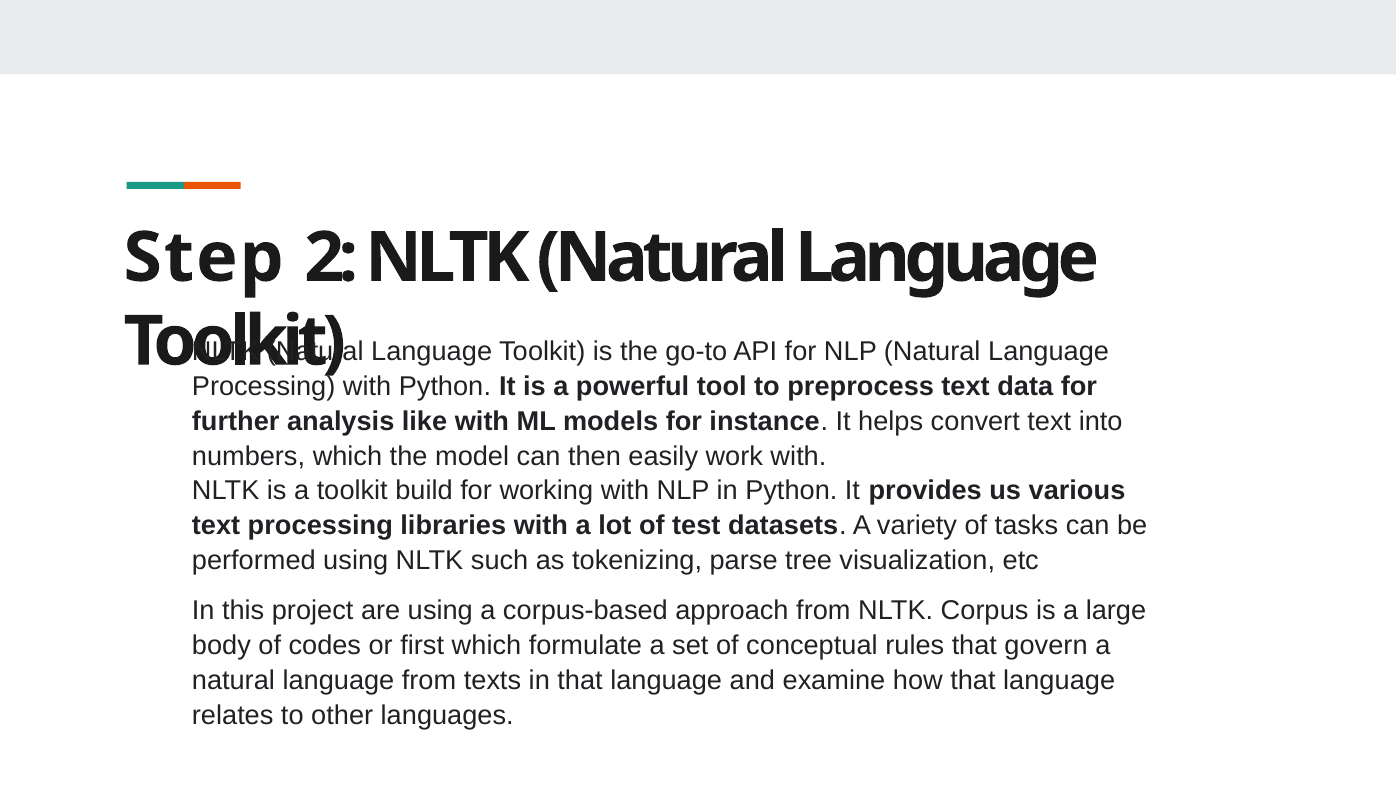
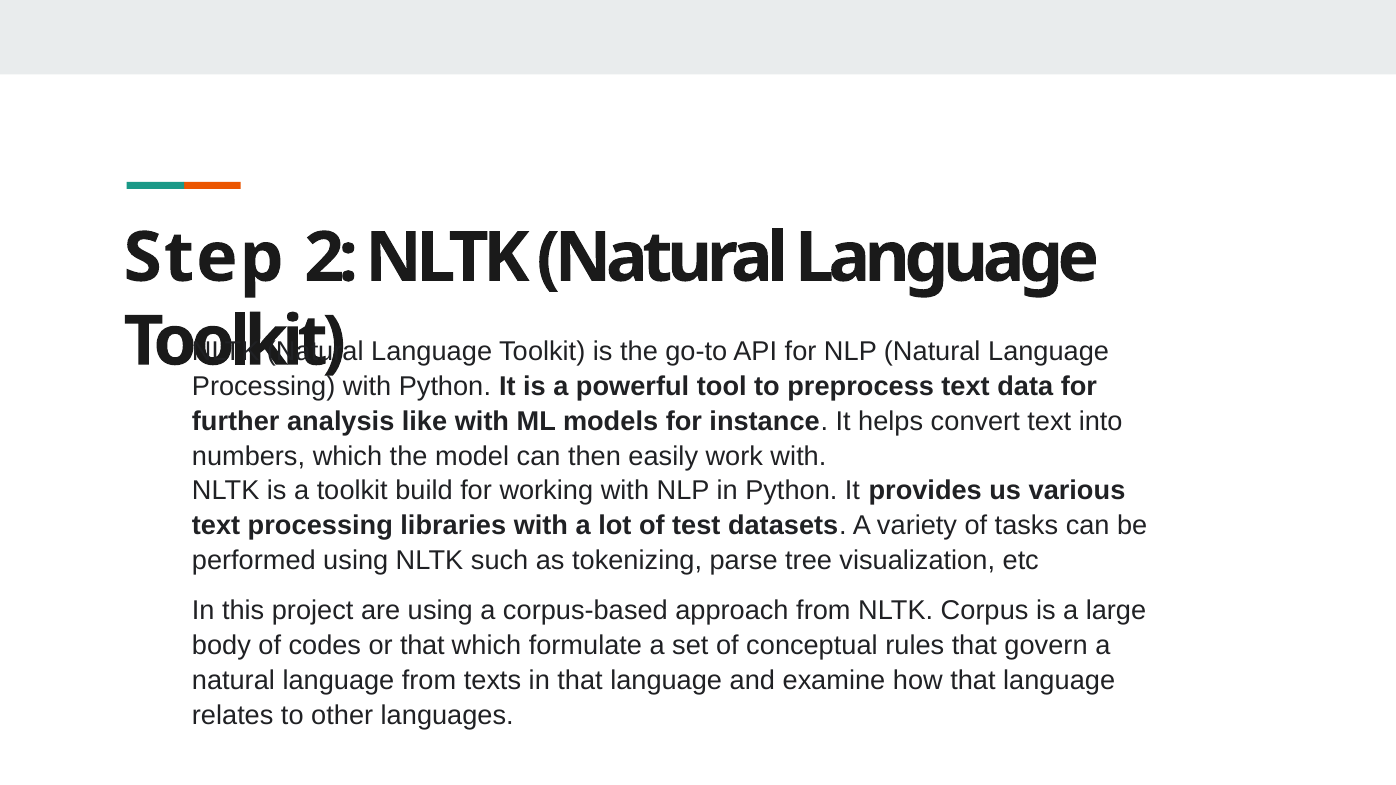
or first: first -> that
